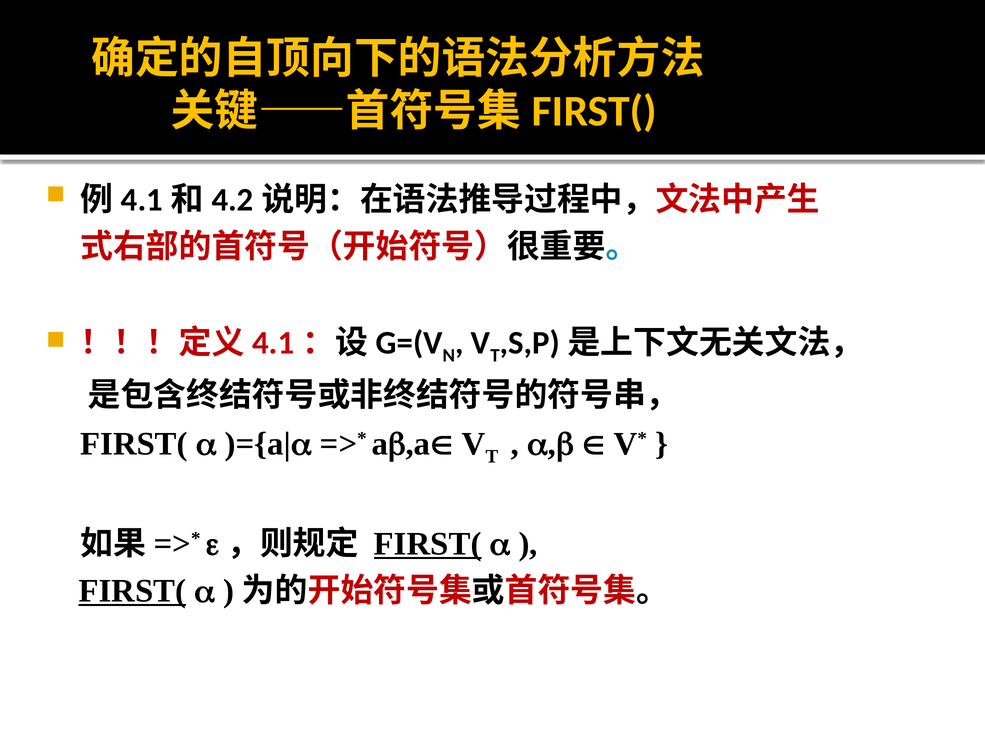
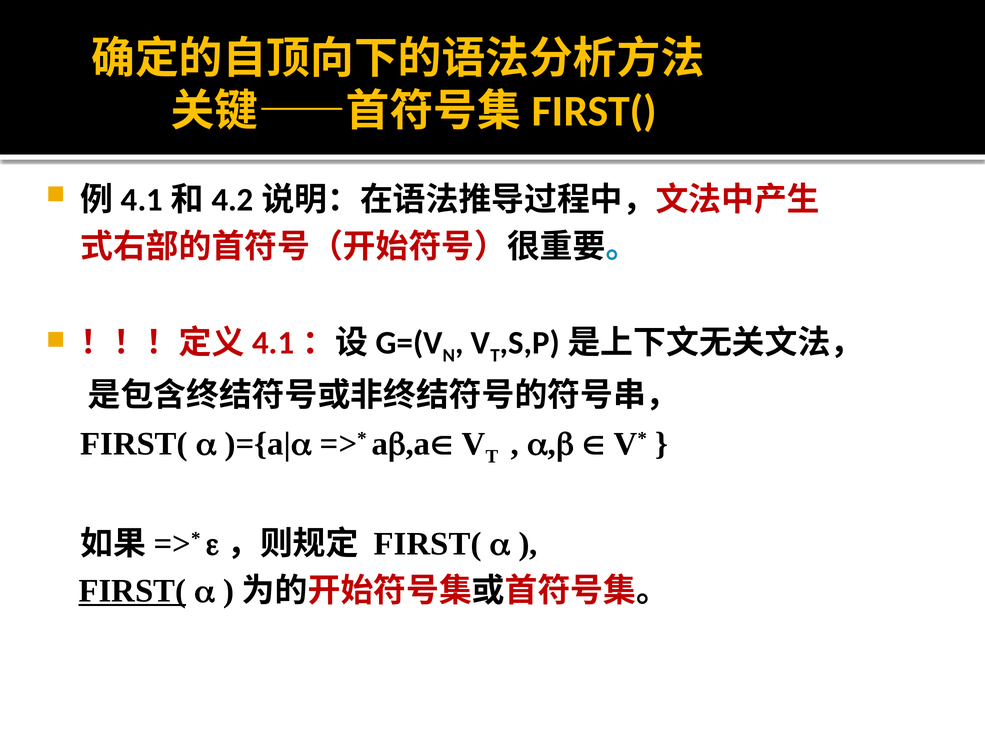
FIRST( at (428, 544) underline: present -> none
